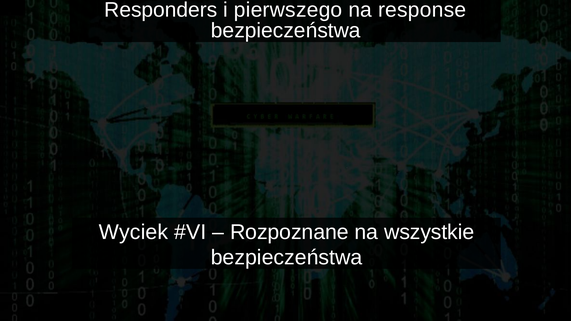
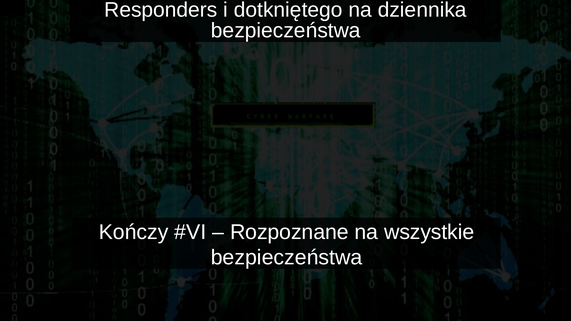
pierwszego: pierwszego -> dotkniętego
response: response -> dziennika
Wyciek: Wyciek -> Kończy
